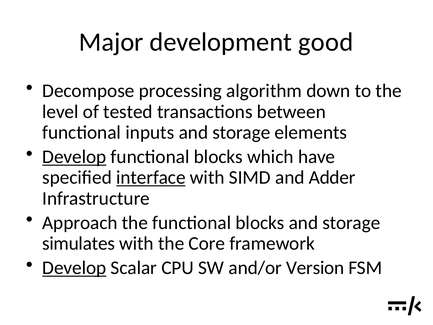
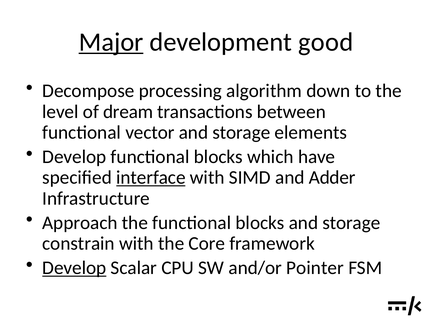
Major underline: none -> present
tested: tested -> dream
inputs: inputs -> vector
Develop at (74, 157) underline: present -> none
simulates: simulates -> constrain
Version: Version -> Pointer
